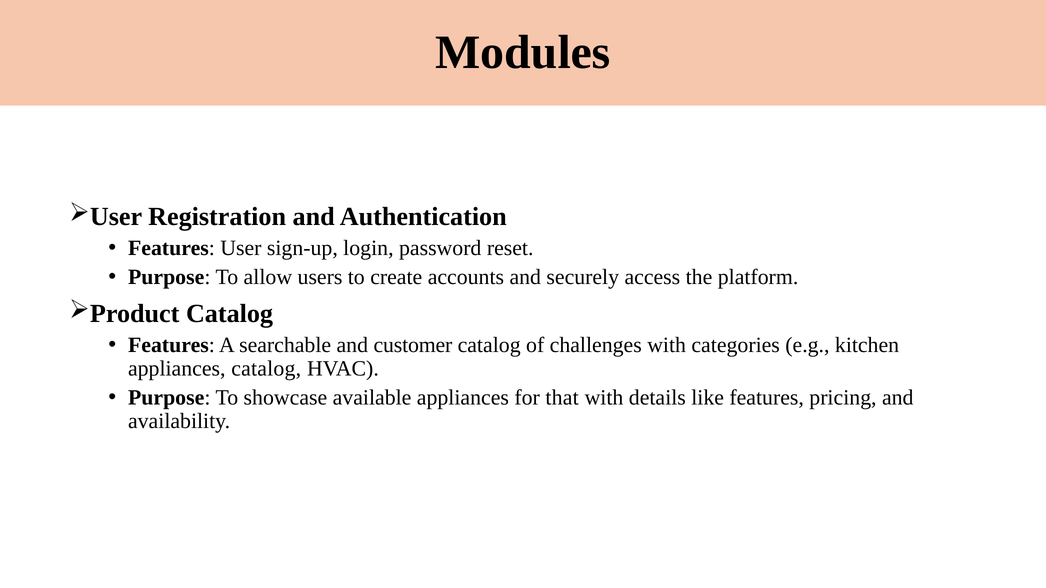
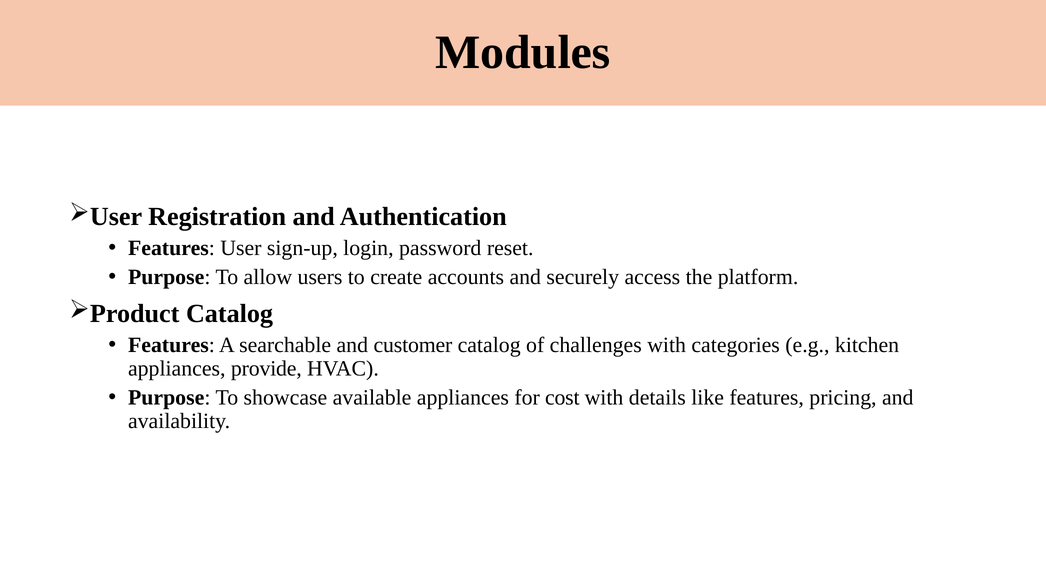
appliances catalog: catalog -> provide
that: that -> cost
